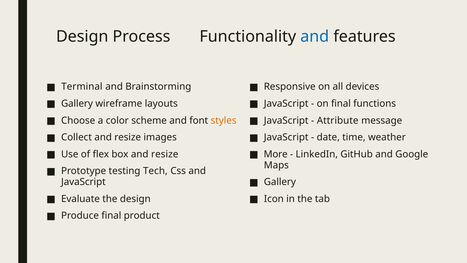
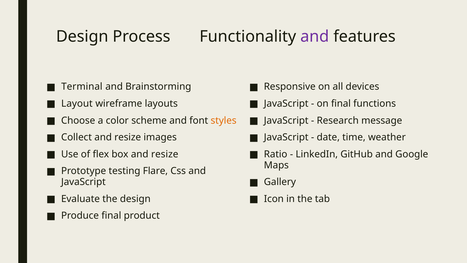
and at (315, 36) colour: blue -> purple
Gallery at (77, 103): Gallery -> Layout
Attribute: Attribute -> Research
More: More -> Ratio
Tech: Tech -> Flare
